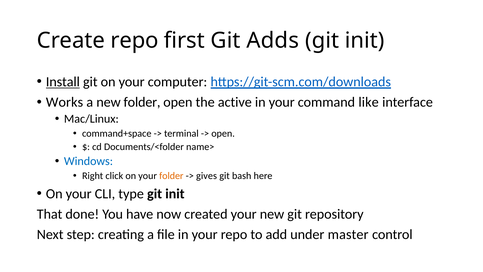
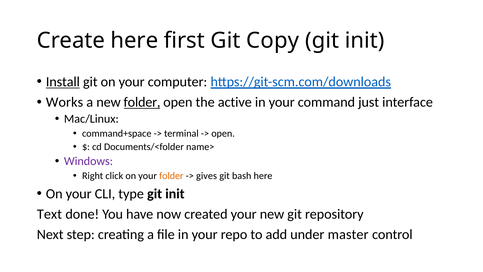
Create repo: repo -> here
Adds: Adds -> Copy
folder at (142, 102) underline: none -> present
like: like -> just
Windows colour: blue -> purple
That: That -> Text
